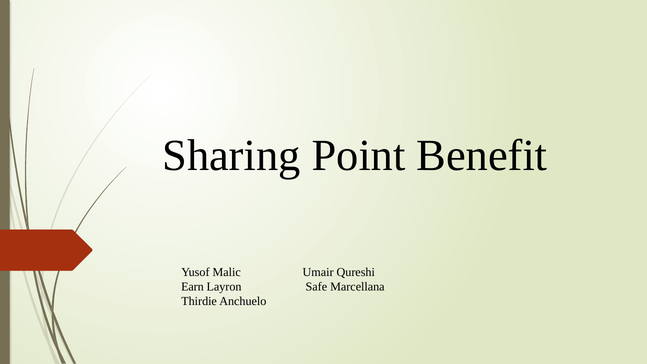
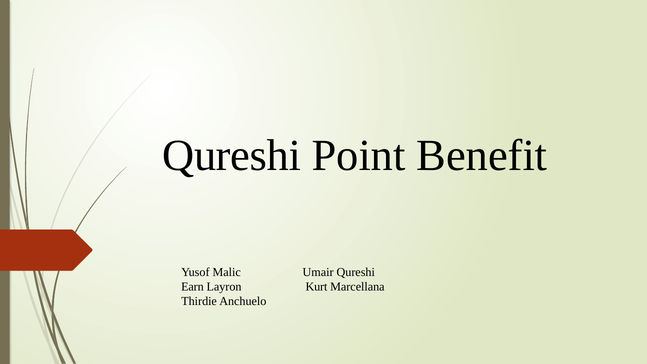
Sharing at (231, 155): Sharing -> Qureshi
Safe: Safe -> Kurt
